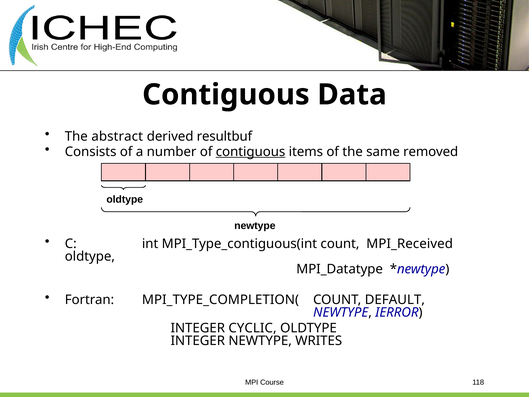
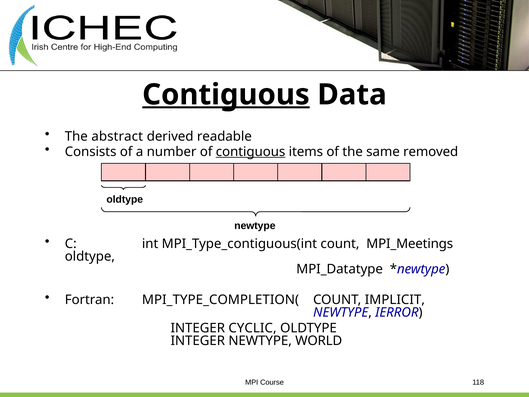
Contiguous at (226, 95) underline: none -> present
resultbuf: resultbuf -> readable
MPI_Received: MPI_Received -> MPI_Meetings
DEFAULT: DEFAULT -> IMPLICIT
WRITES: WRITES -> WORLD
